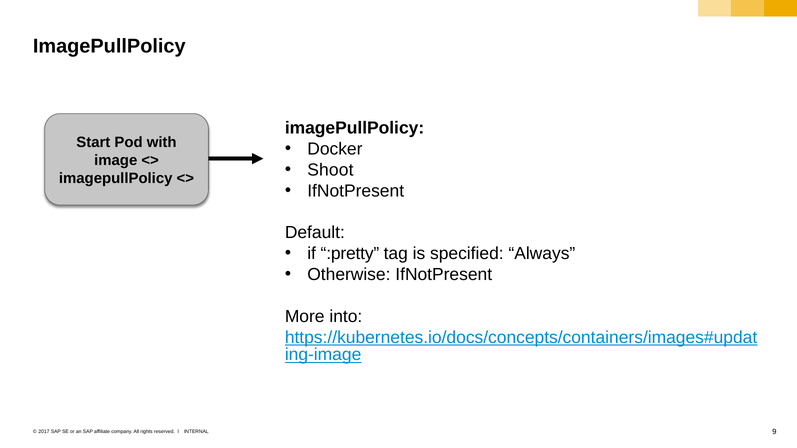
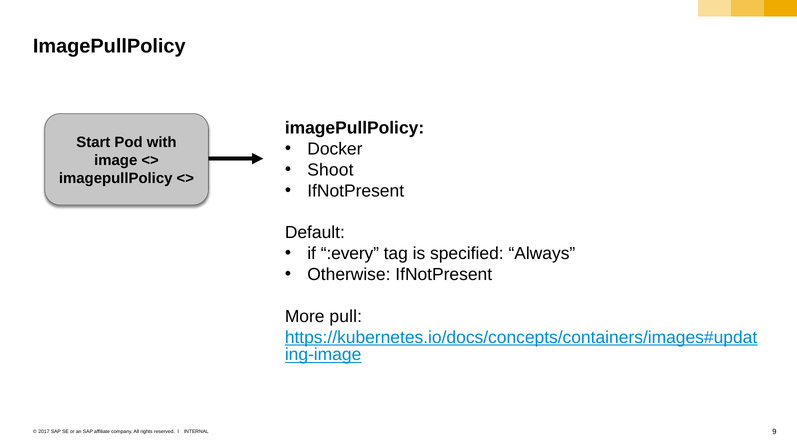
:pretty: :pretty -> :every
into: into -> pull
